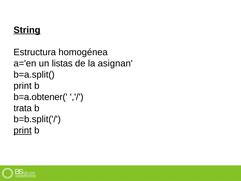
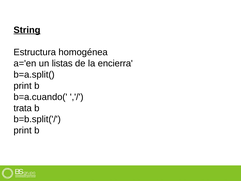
asignan: asignan -> encierra
b=a.obtener(: b=a.obtener( -> b=a.cuando(
print at (23, 130) underline: present -> none
